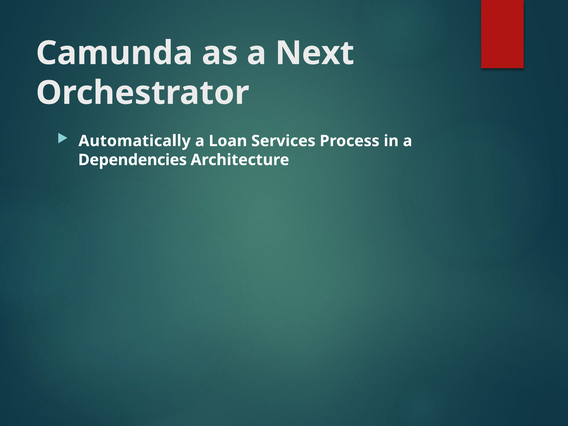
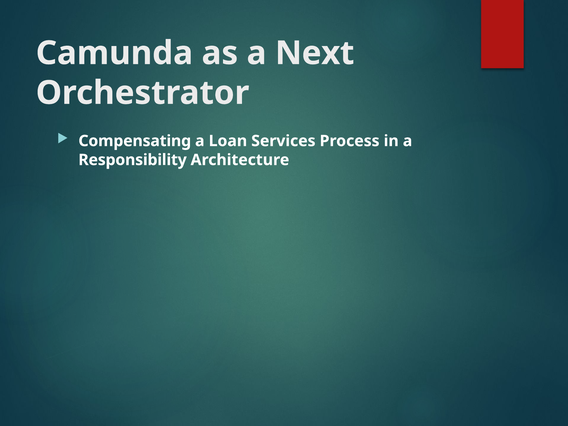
Automatically: Automatically -> Compensating
Dependencies: Dependencies -> Responsibility
